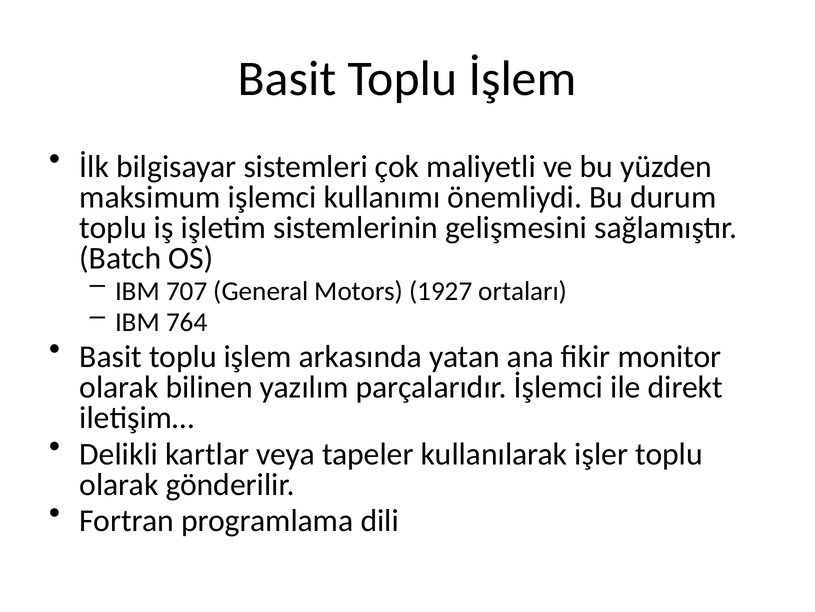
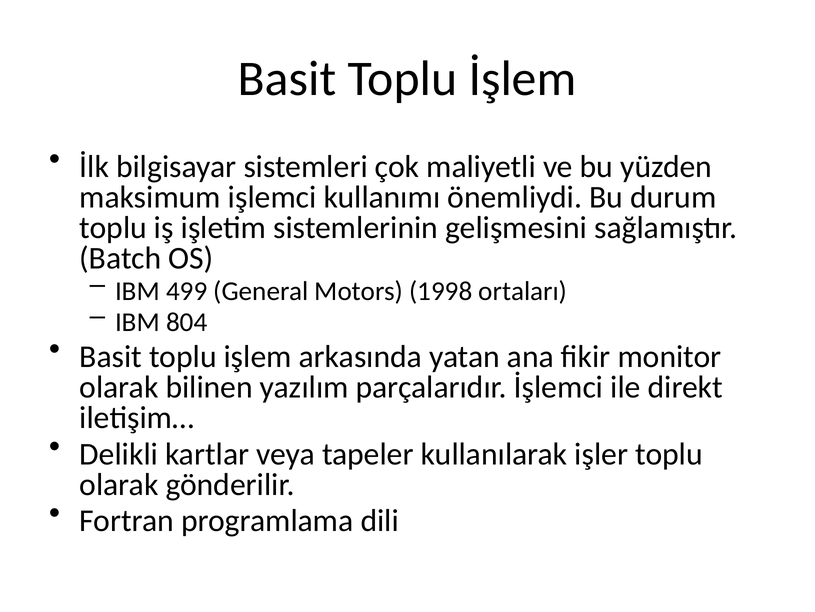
707: 707 -> 499
1927: 1927 -> 1998
764: 764 -> 804
